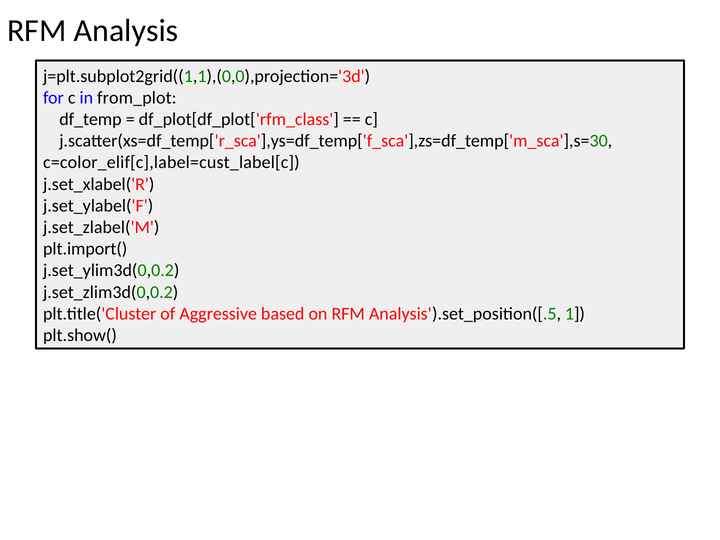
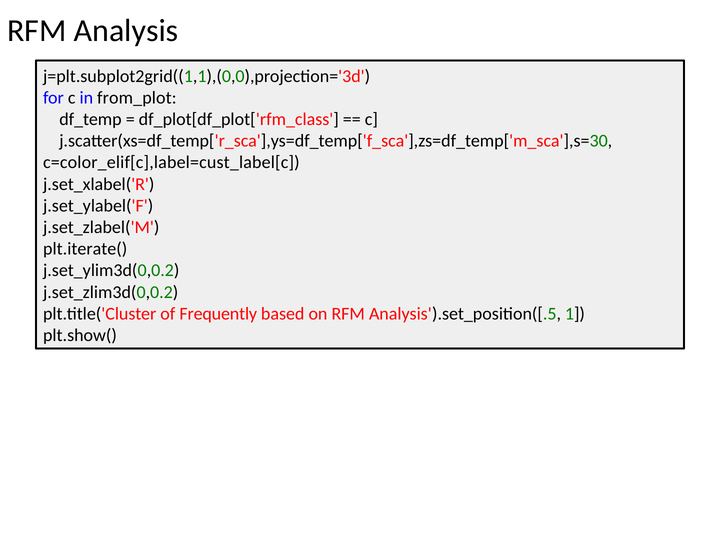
plt.import(: plt.import( -> plt.iterate(
Aggressive: Aggressive -> Frequently
